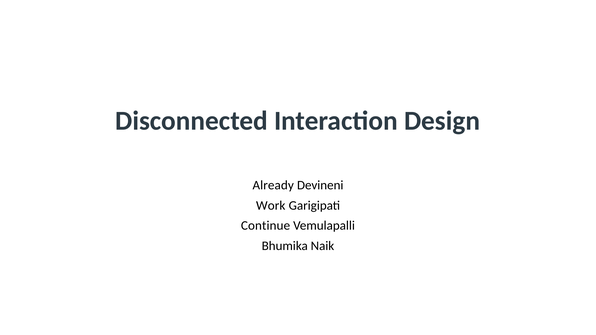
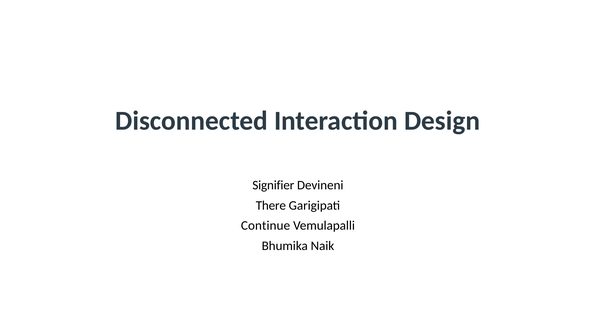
Already: Already -> Signifier
Work: Work -> There
